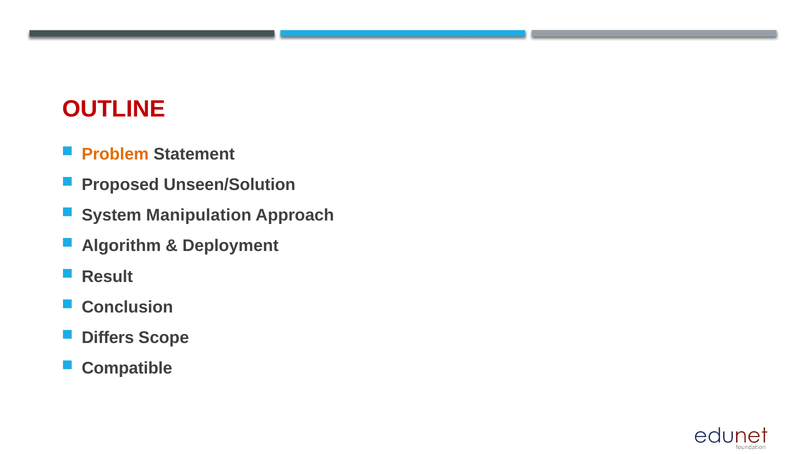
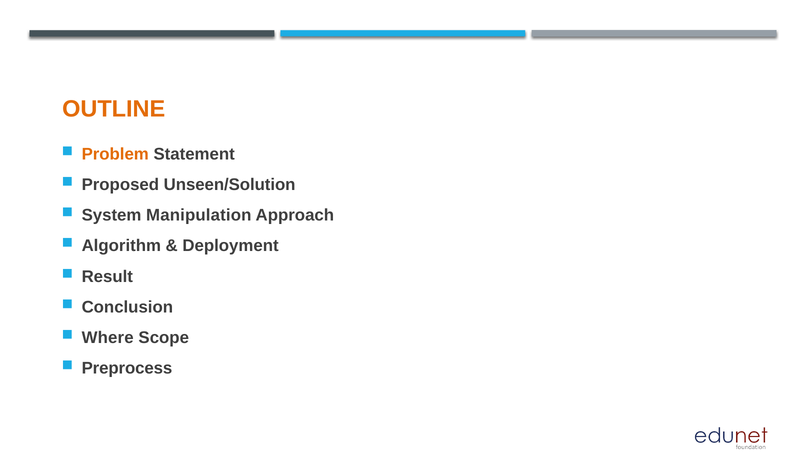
OUTLINE colour: red -> orange
Differs: Differs -> Where
Compatible: Compatible -> Preprocess
